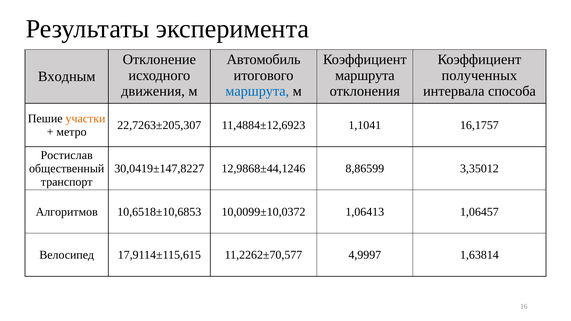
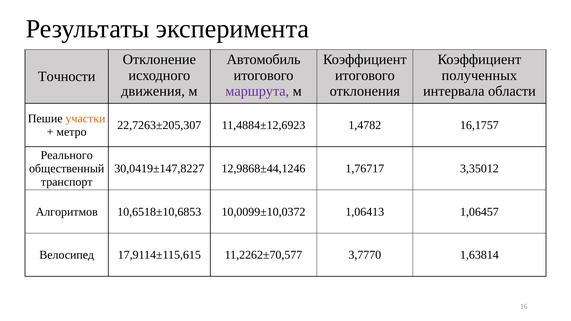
маршрута at (365, 75): маршрута -> итогового
Входным: Входным -> Точности
маршрута at (257, 91) colour: blue -> purple
способа: способа -> области
1,1041: 1,1041 -> 1,4782
Ростислав: Ростислав -> Реального
8,86599: 8,86599 -> 1,76717
4,9997: 4,9997 -> 3,7770
